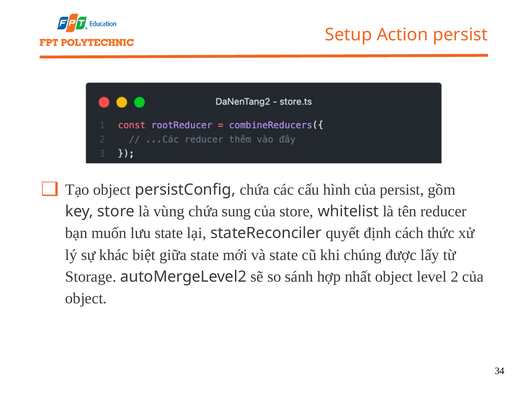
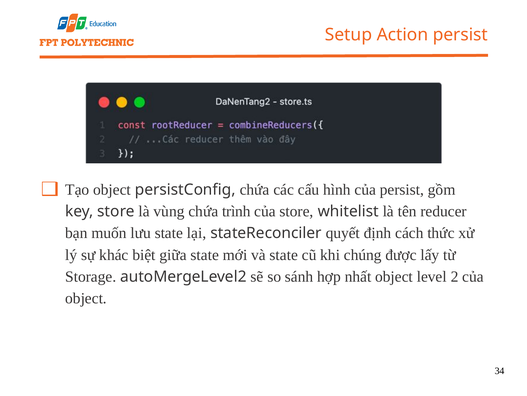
sung: sung -> trình
